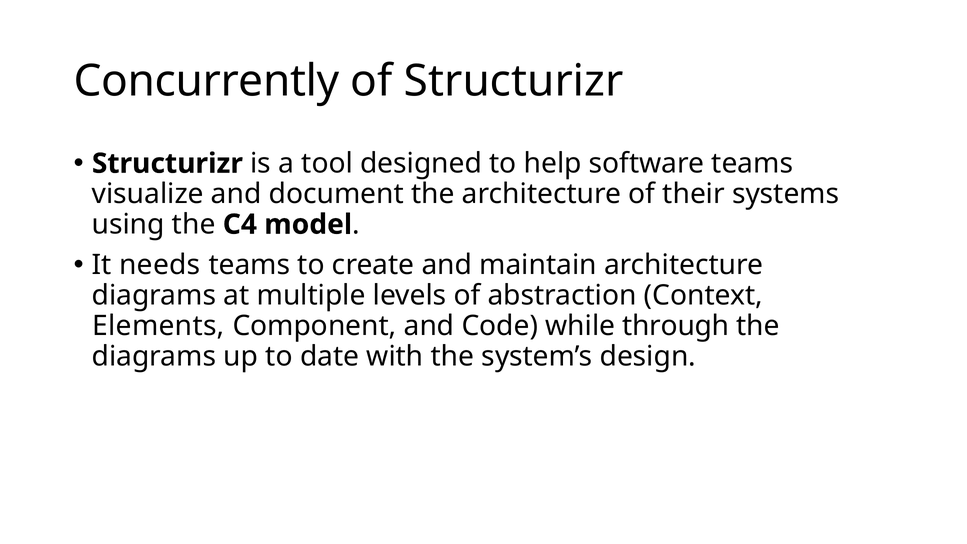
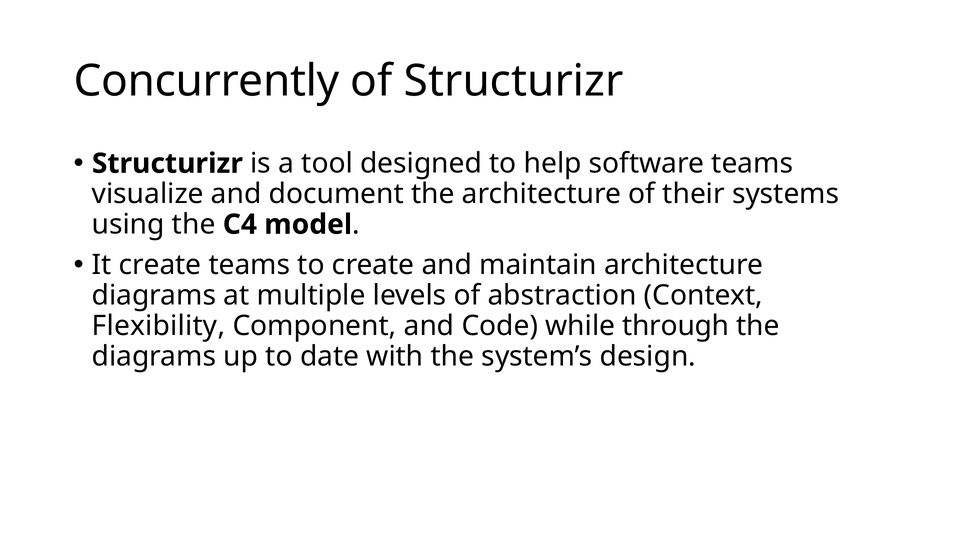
It needs: needs -> create
Elements: Elements -> Flexibility
